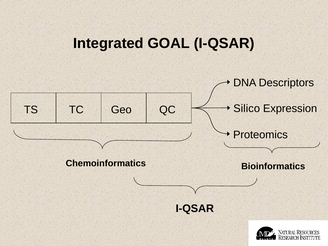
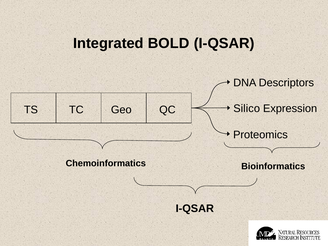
GOAL: GOAL -> BOLD
